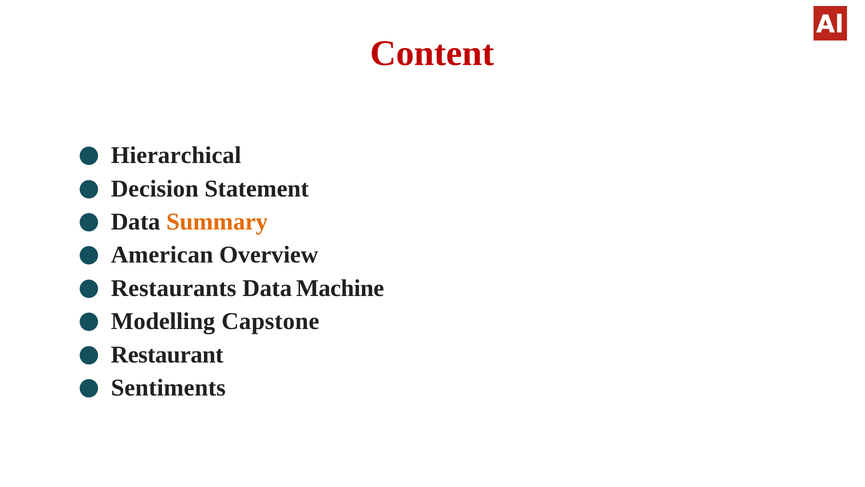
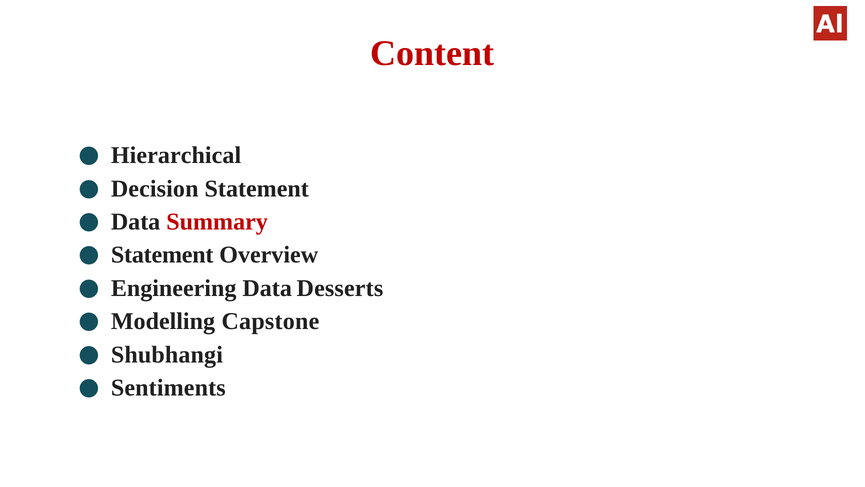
Summary colour: orange -> red
American at (162, 255): American -> Statement
Restaurants: Restaurants -> Engineering
Machine: Machine -> Desserts
Restaurant: Restaurant -> Shubhangi
